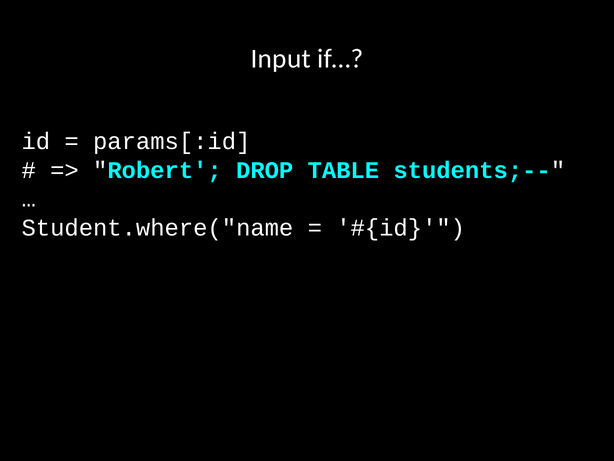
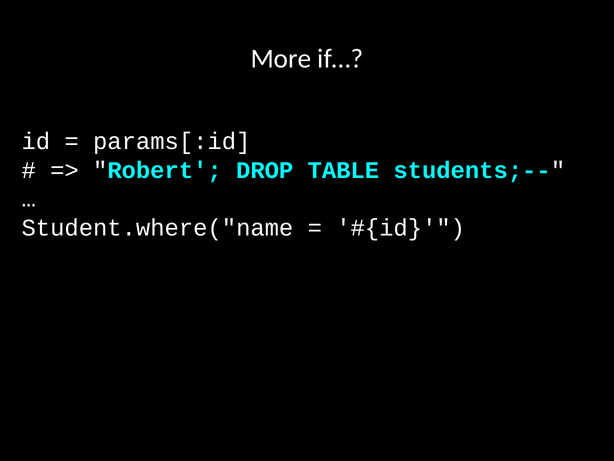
Input: Input -> More
